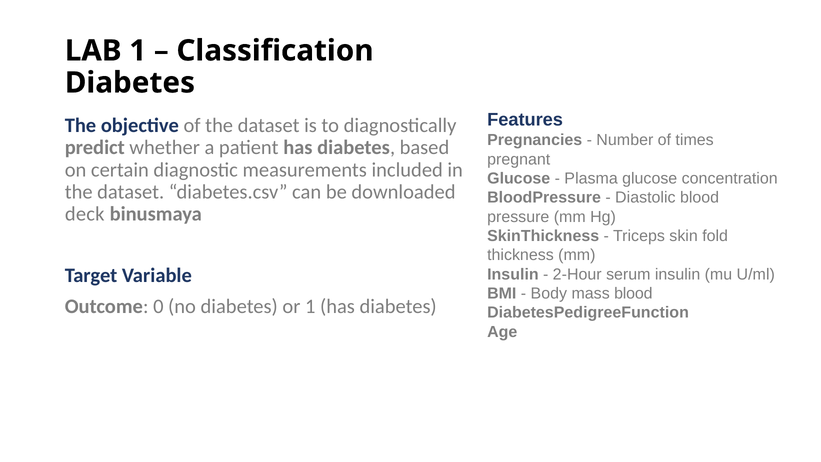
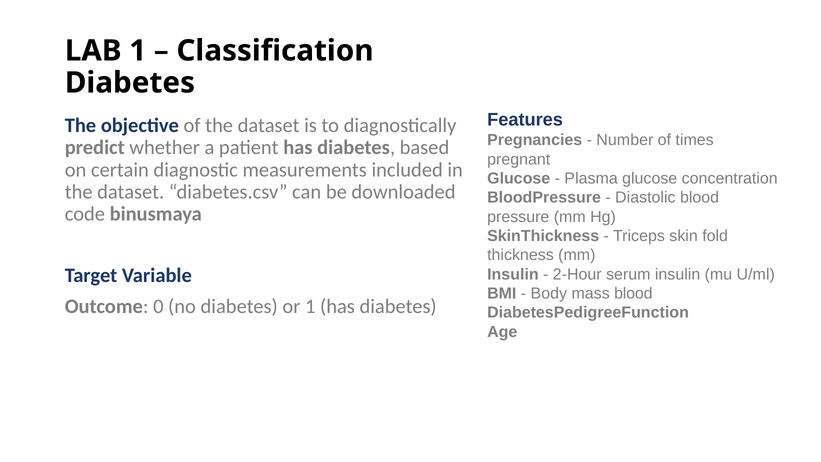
deck: deck -> code
